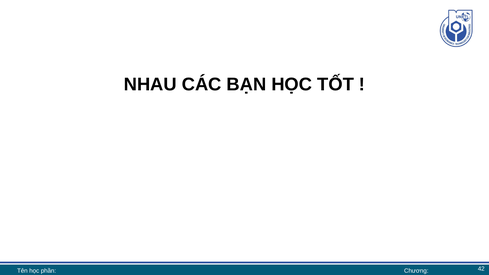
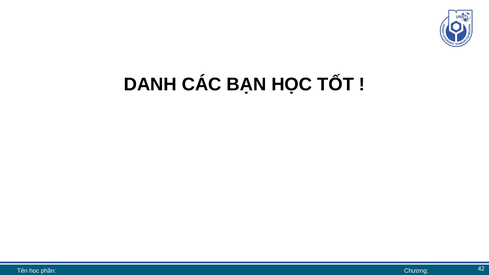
NHAU: NHAU -> DANH
